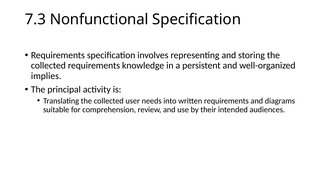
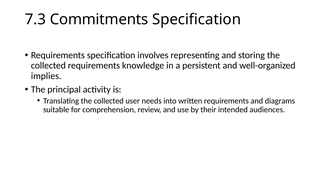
Nonfunctional: Nonfunctional -> Commitments
